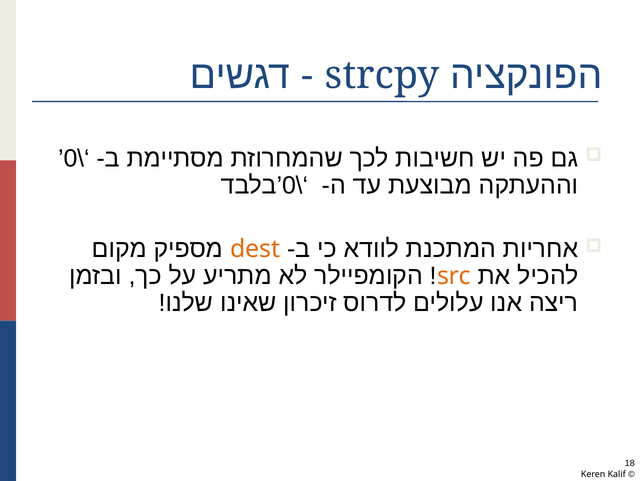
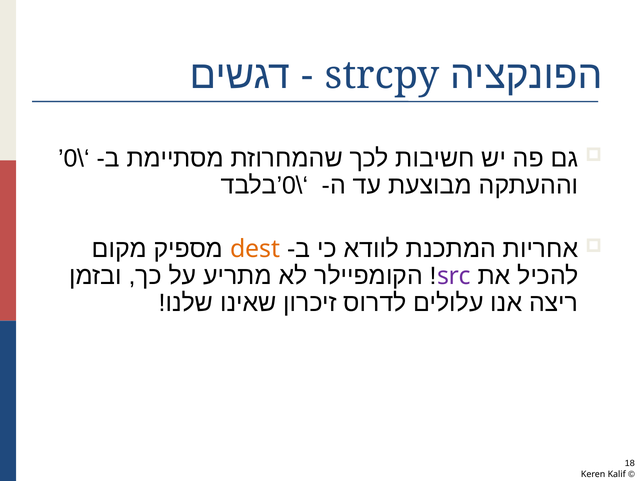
src colour: orange -> purple
